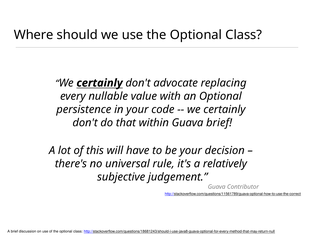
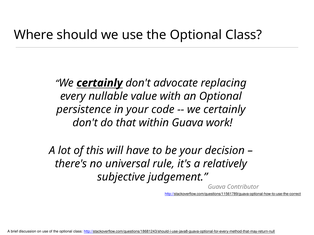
Guava brief: brief -> work
